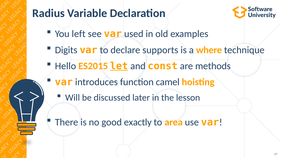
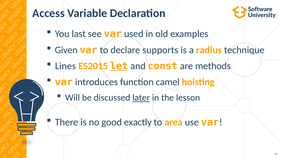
Radius: Radius -> Access
left: left -> last
Digits: Digits -> Given
where: where -> radius
Hello: Hello -> Lines
later underline: none -> present
